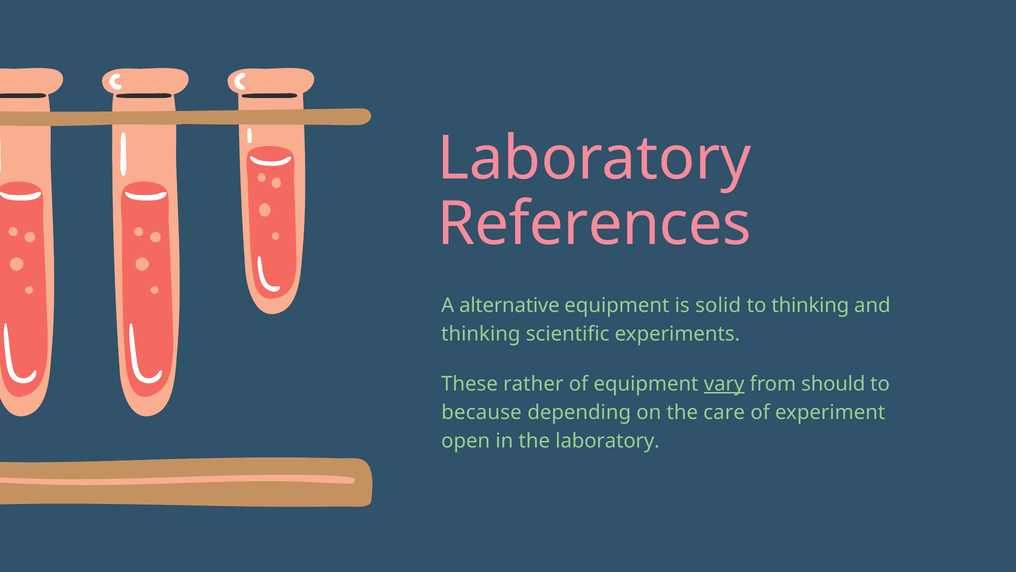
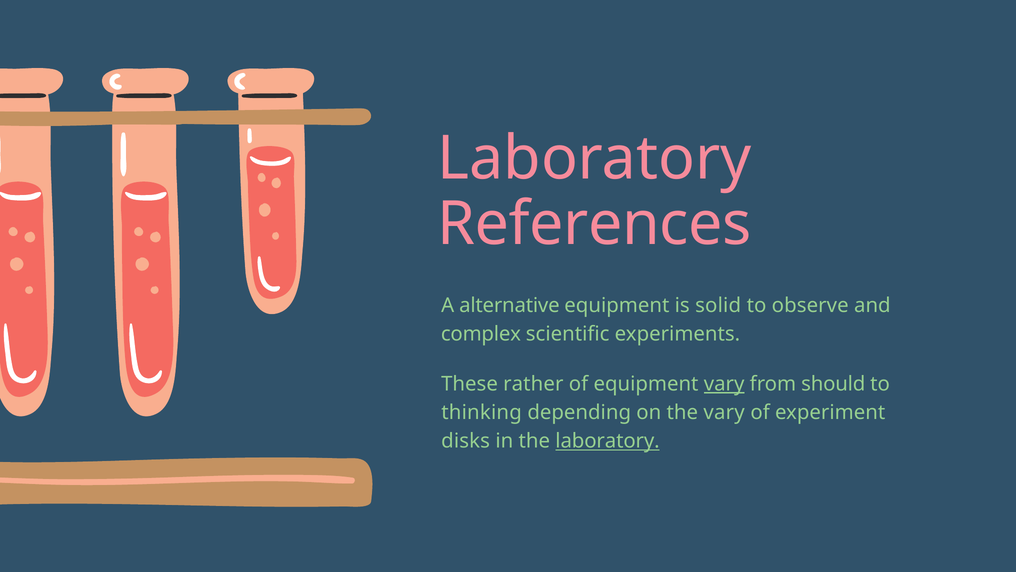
to thinking: thinking -> observe
thinking at (481, 334): thinking -> complex
because: because -> thinking
the care: care -> vary
open: open -> disks
laboratory at (608, 441) underline: none -> present
